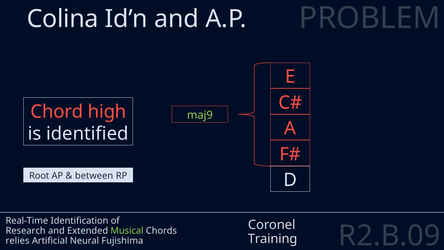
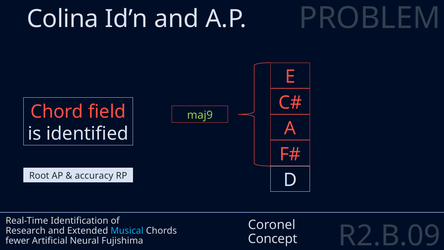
high: high -> field
between: between -> accuracy
Musical colour: light green -> light blue
Training: Training -> Concept
relies: relies -> fewer
